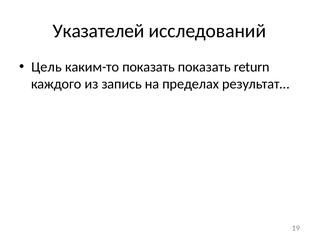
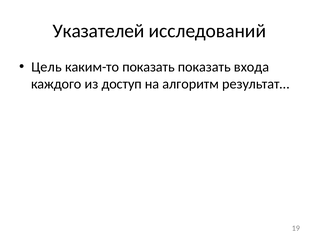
return: return -> входа
запись: запись -> доступ
пределах: пределах -> алгоритм
